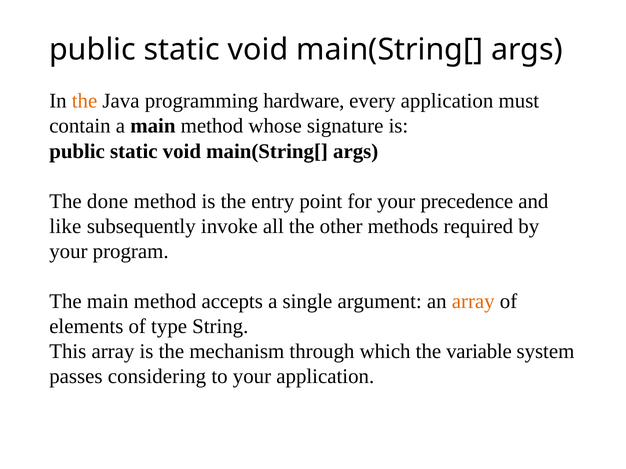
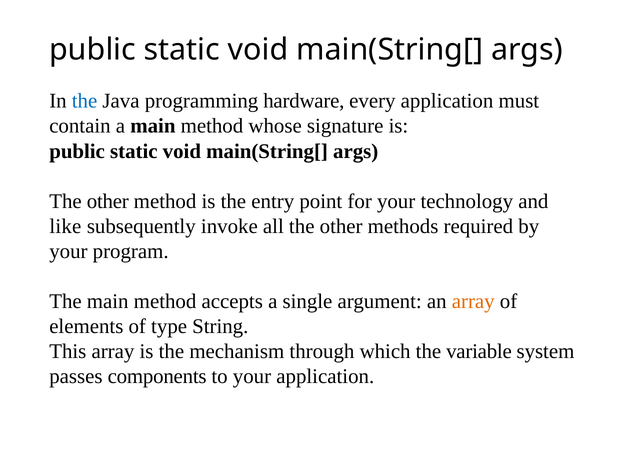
the at (85, 101) colour: orange -> blue
done at (108, 201): done -> other
precedence: precedence -> technology
considering: considering -> components
